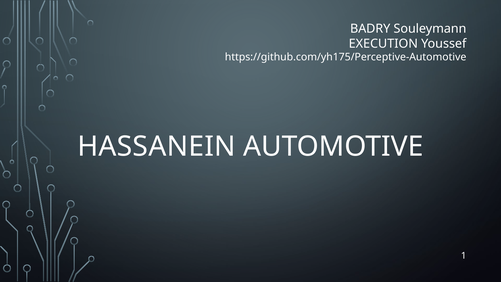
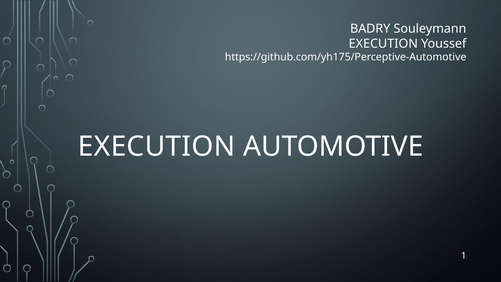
HASSANEIN at (157, 146): HASSANEIN -> EXECUTION
